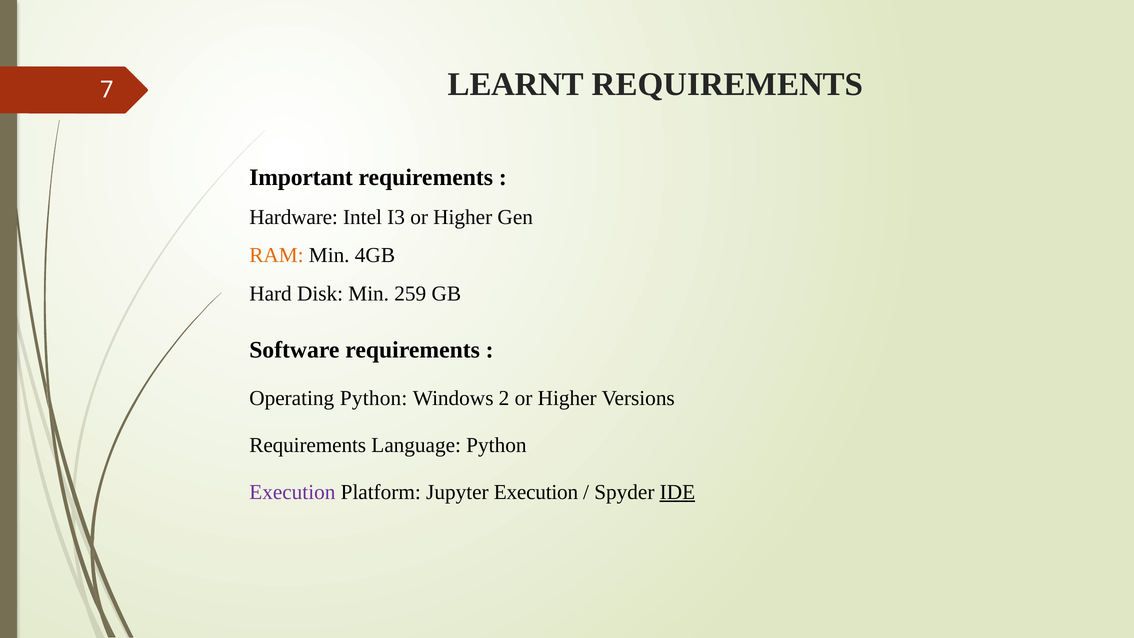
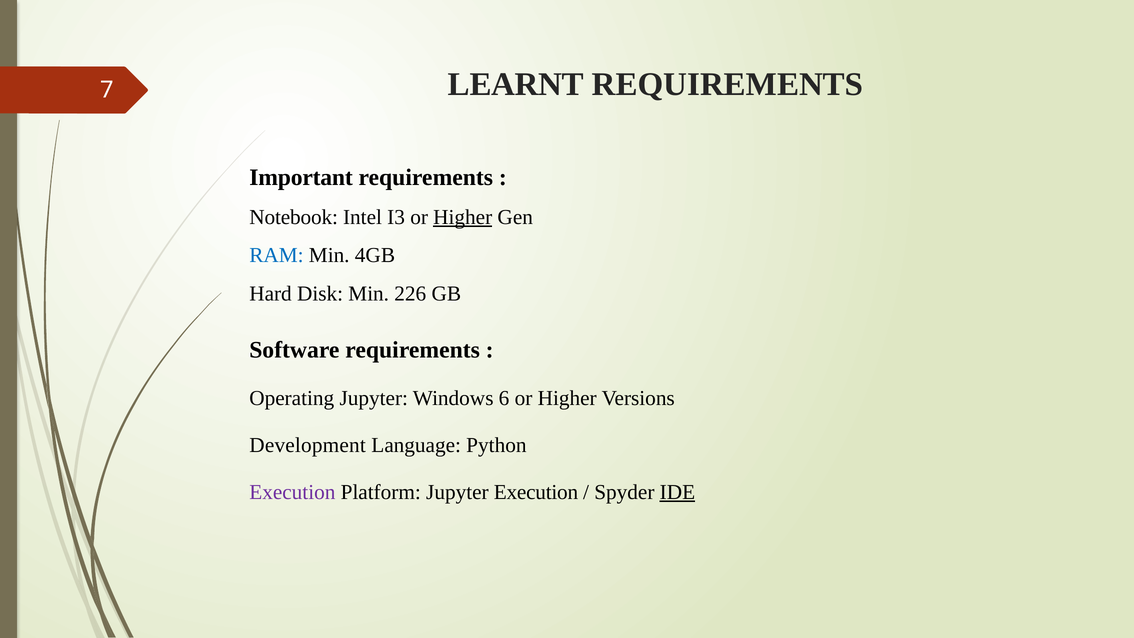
Hardware: Hardware -> Notebook
Higher at (463, 217) underline: none -> present
RAM colour: orange -> blue
259: 259 -> 226
Operating Python: Python -> Jupyter
2: 2 -> 6
Requirements at (308, 445): Requirements -> Development
